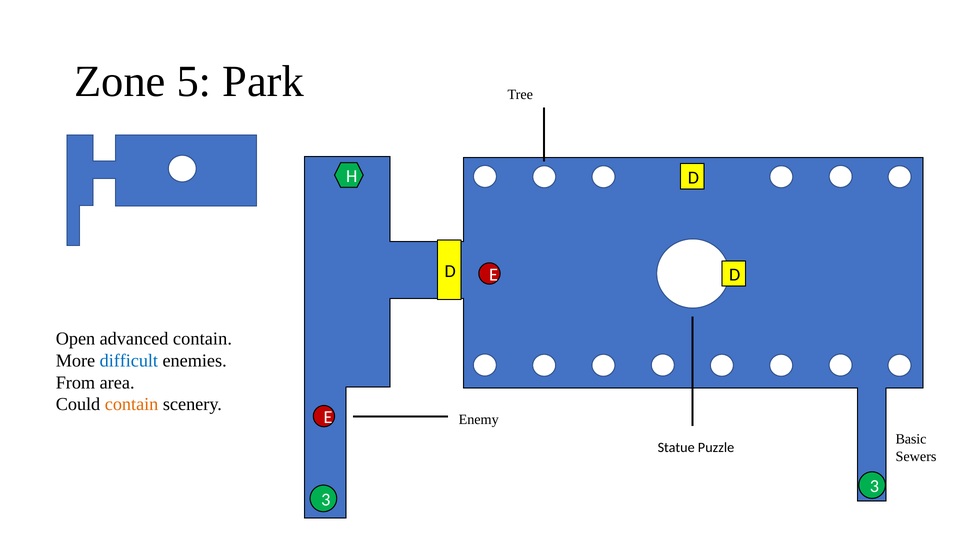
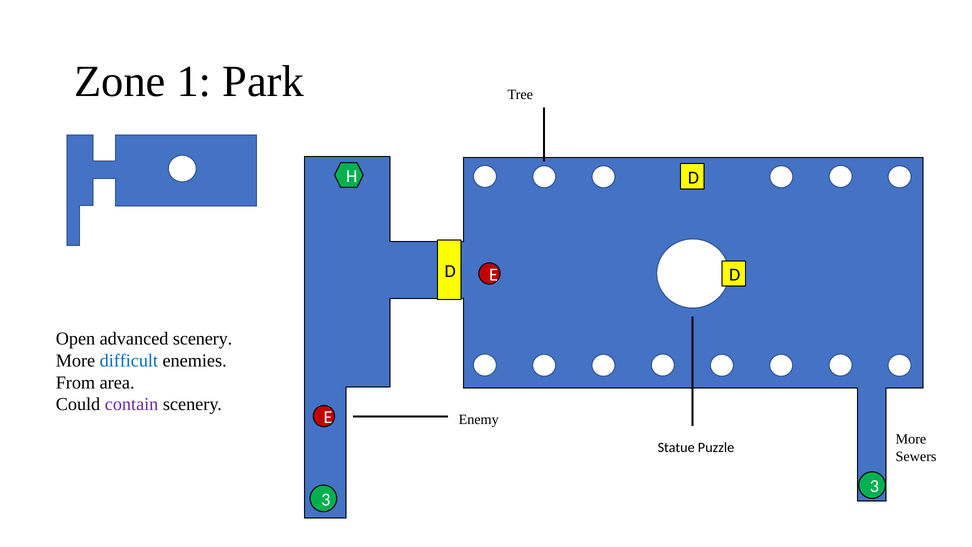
5: 5 -> 1
advanced contain: contain -> scenery
contain at (132, 404) colour: orange -> purple
Basic at (911, 439): Basic -> More
